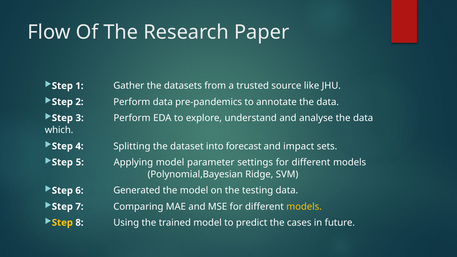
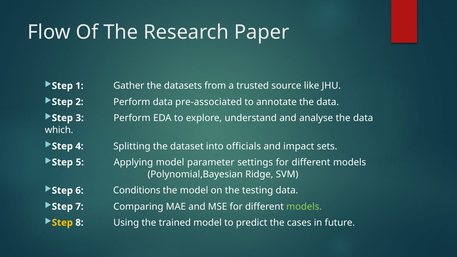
pre-pandemics: pre-pandemics -> pre-associated
forecast: forecast -> officials
Generated: Generated -> Conditions
models at (304, 207) colour: yellow -> light green
